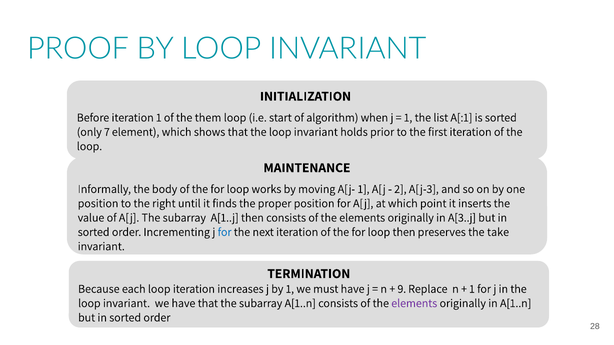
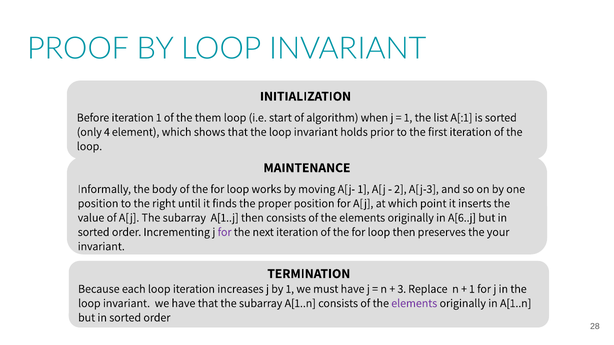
7: 7 -> 4
A[3..j: A[3..j -> A[6..j
for at (225, 232) colour: blue -> purple
take: take -> your
9: 9 -> 3
